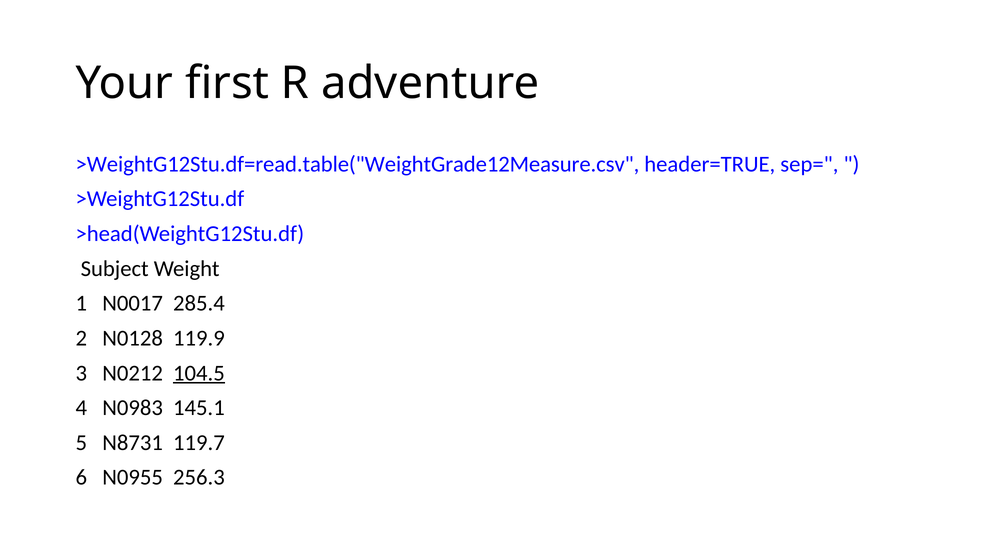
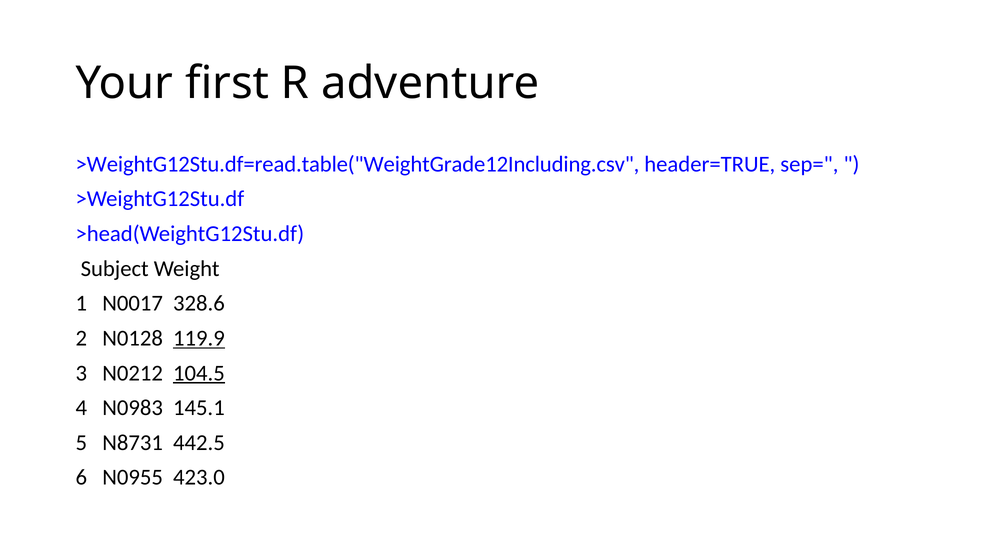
>WeightG12Stu.df=read.table("WeightGrade12Measure.csv: >WeightG12Stu.df=read.table("WeightGrade12Measure.csv -> >WeightG12Stu.df=read.table("WeightGrade12Including.csv
285.4: 285.4 -> 328.6
119.9 underline: none -> present
119.7: 119.7 -> 442.5
256.3: 256.3 -> 423.0
